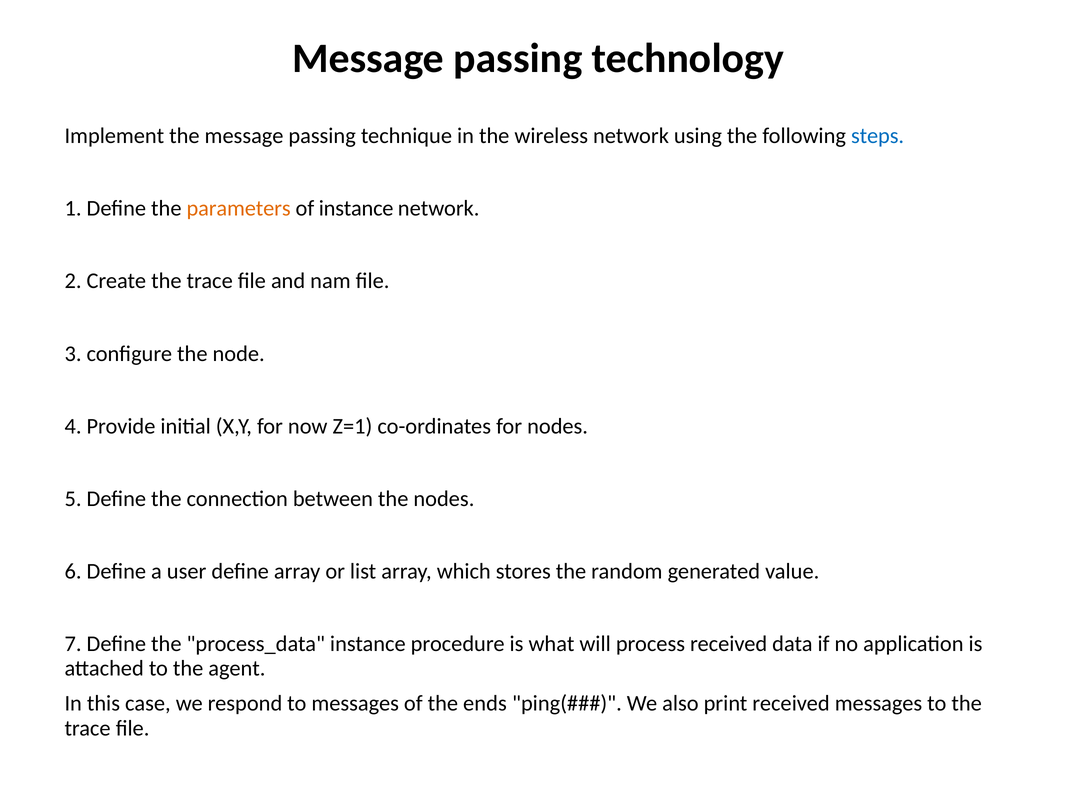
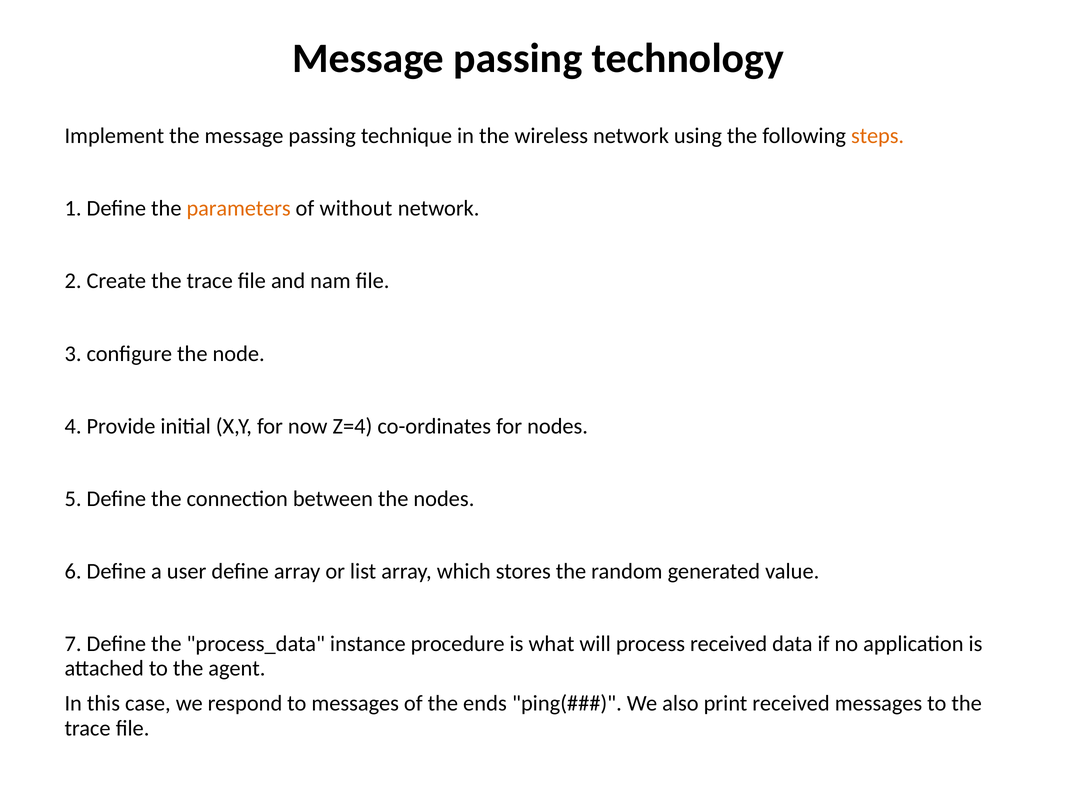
steps colour: blue -> orange
of instance: instance -> without
Z=1: Z=1 -> Z=4
